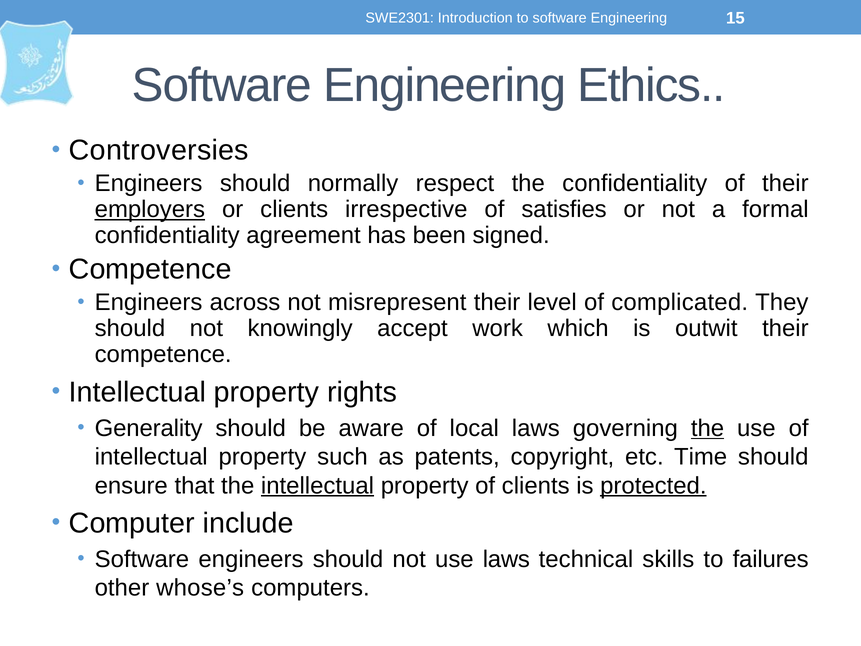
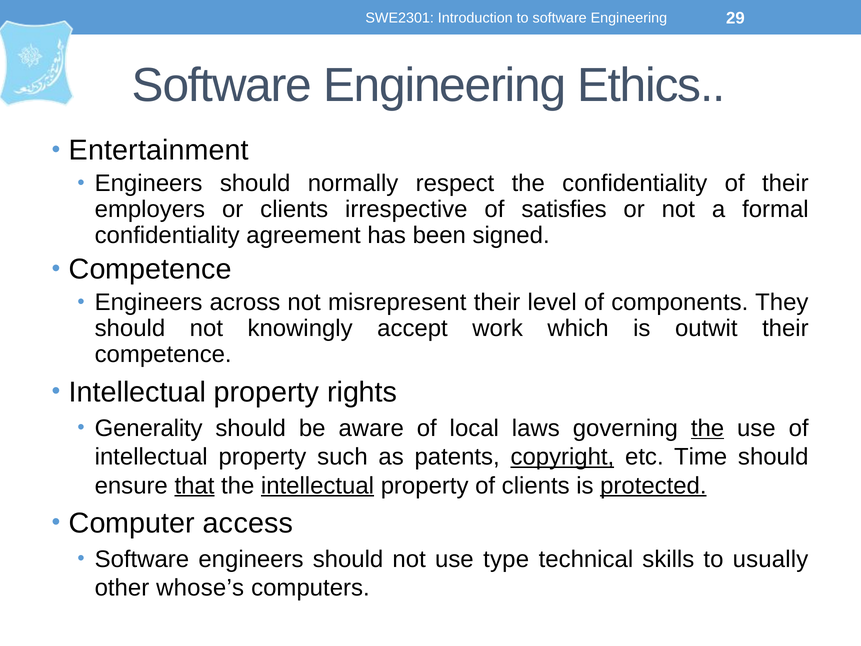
15: 15 -> 29
Controversies: Controversies -> Entertainment
employers underline: present -> none
complicated: complicated -> components
copyright underline: none -> present
that underline: none -> present
include: include -> access
use laws: laws -> type
failures: failures -> usually
